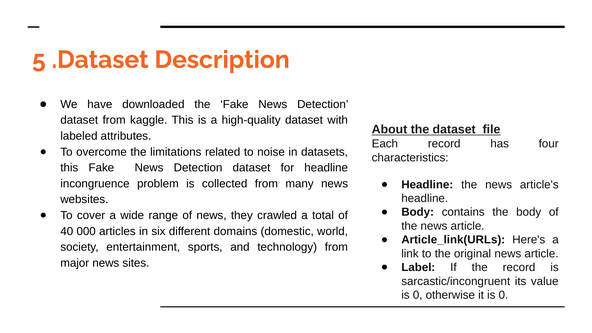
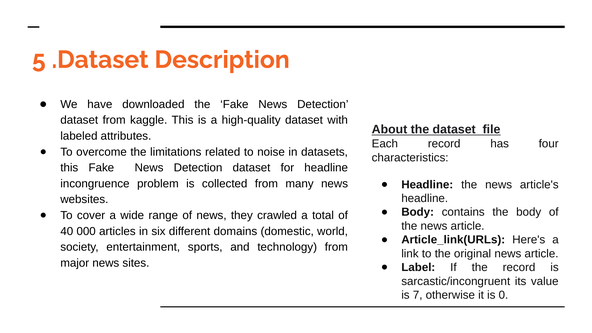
0 at (418, 295): 0 -> 7
